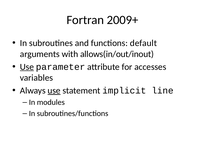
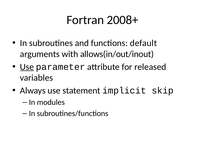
2009+: 2009+ -> 2008+
accesses: accesses -> released
use at (54, 90) underline: present -> none
line: line -> skip
